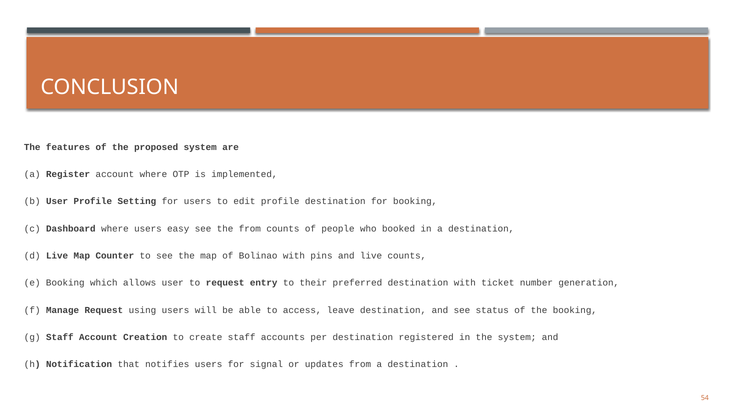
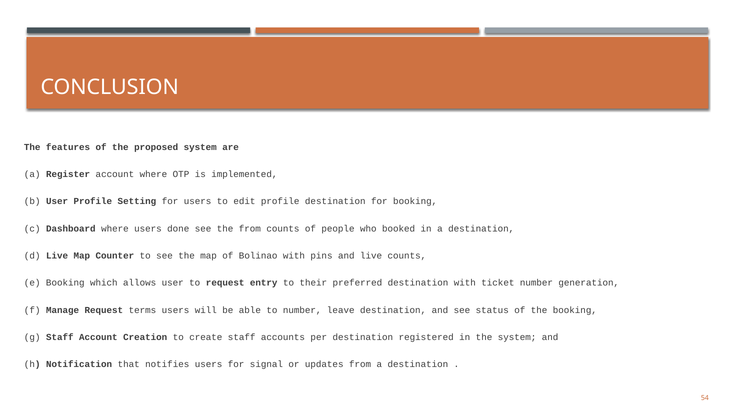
easy: easy -> done
using: using -> terms
to access: access -> number
